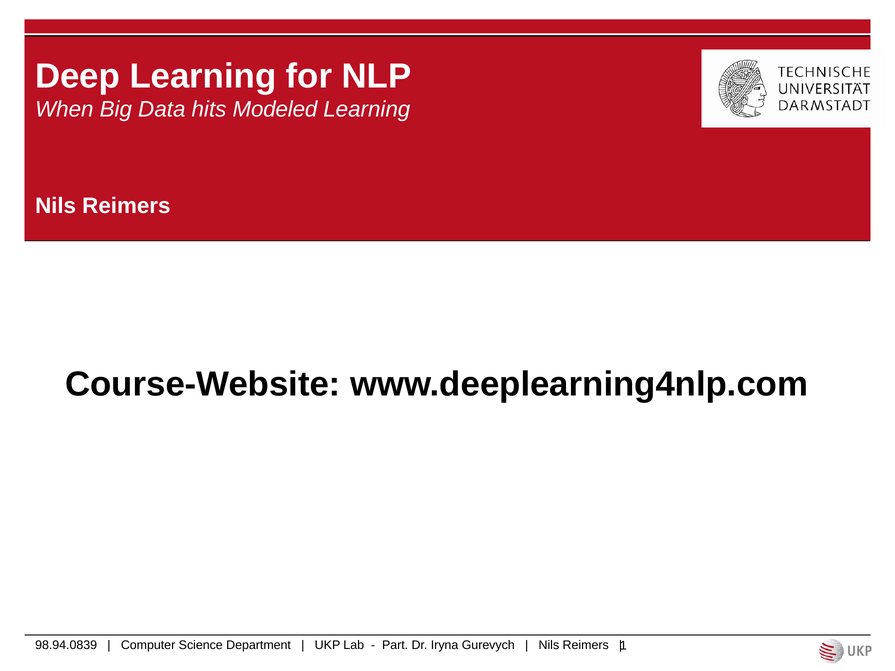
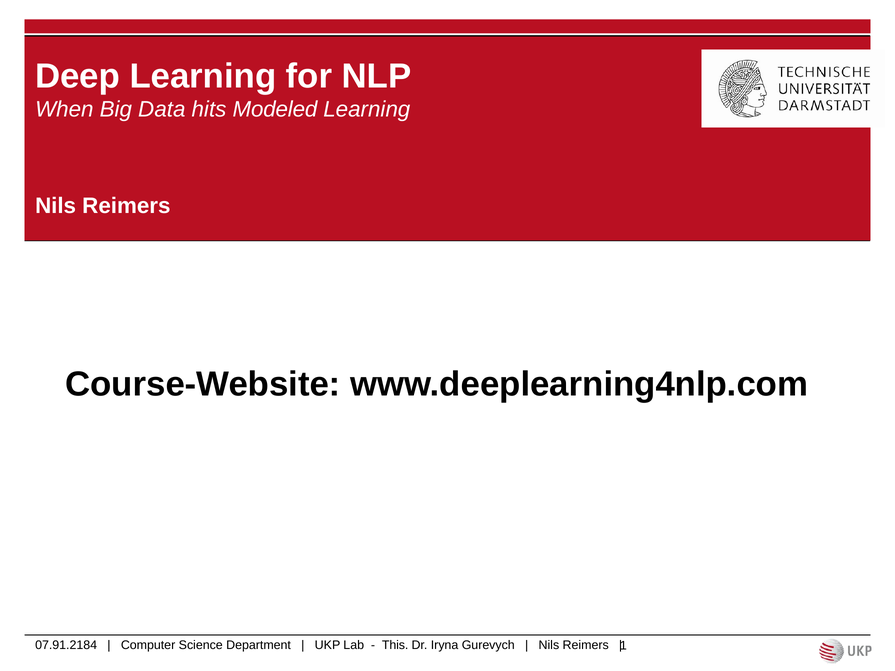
98.94.0839: 98.94.0839 -> 07.91.2184
Part: Part -> This
